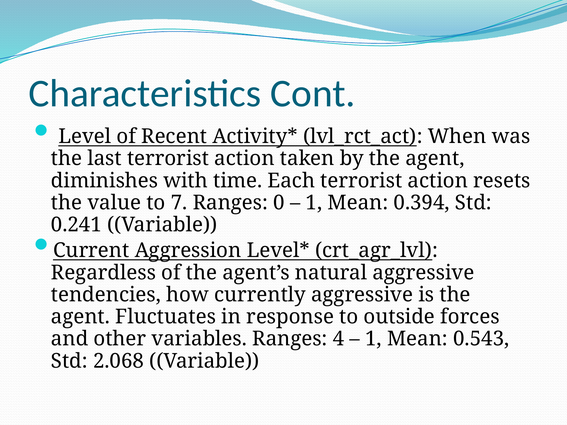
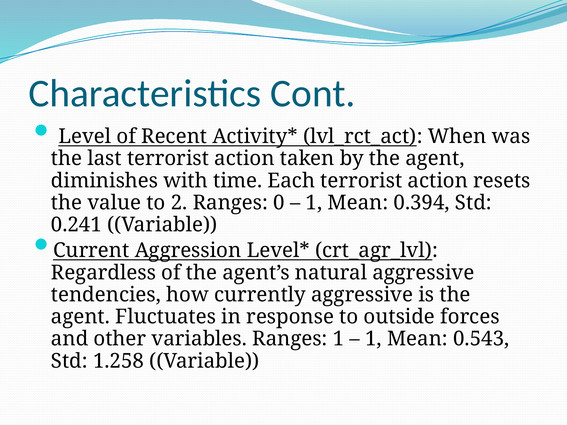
7: 7 -> 2
Ranges 4: 4 -> 1
2.068: 2.068 -> 1.258
